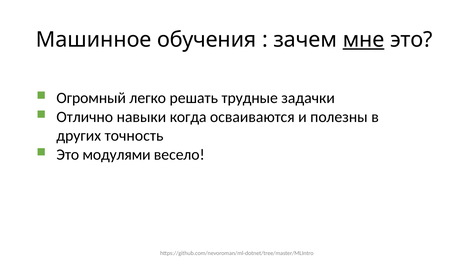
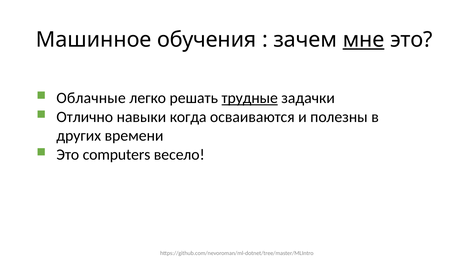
Огромный: Огромный -> Облачные
трудные underline: none -> present
точность: точность -> времени
модулями: модулями -> computers
